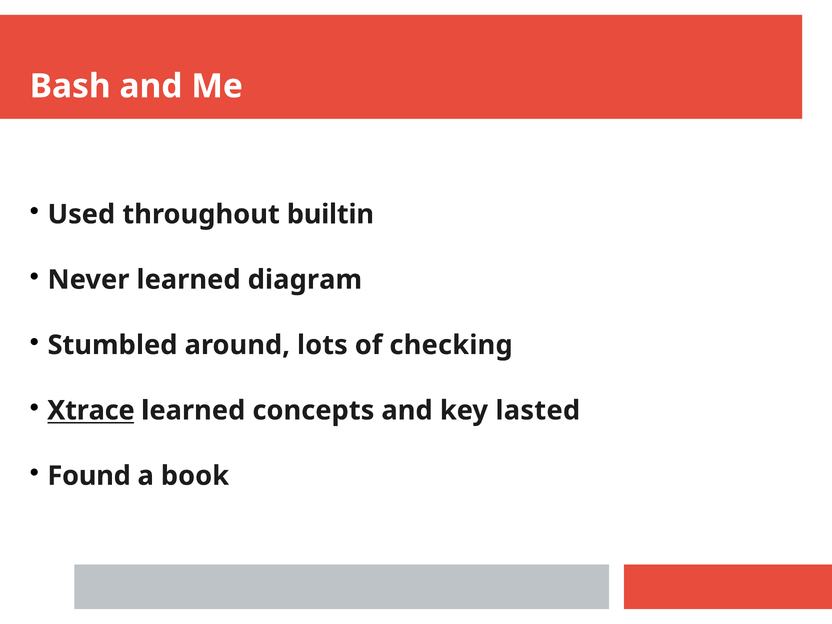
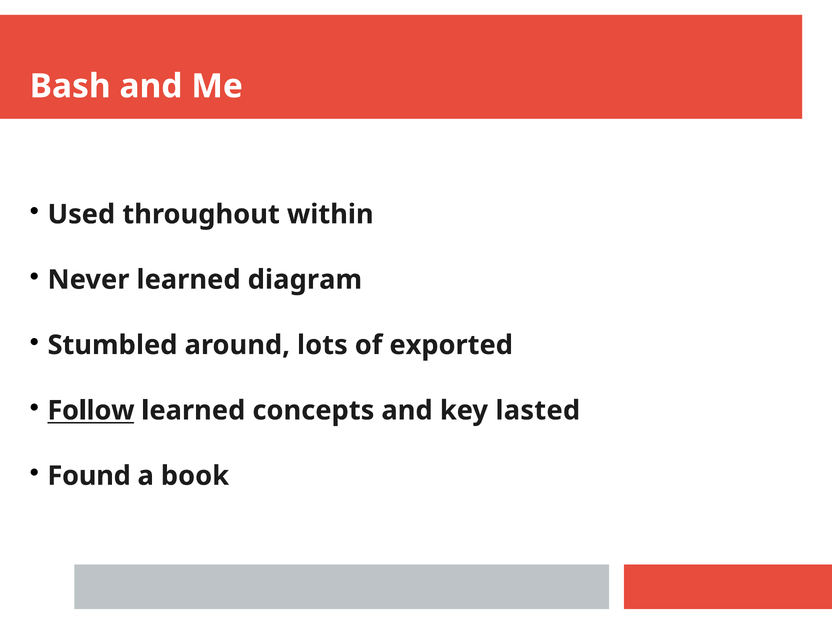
builtin: builtin -> within
checking: checking -> exported
Xtrace: Xtrace -> Follow
